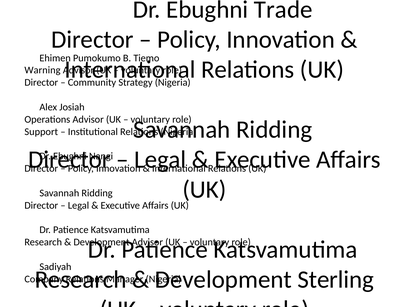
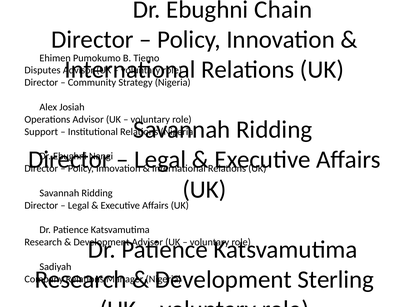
Trade: Trade -> Chain
Warning: Warning -> Disputes
